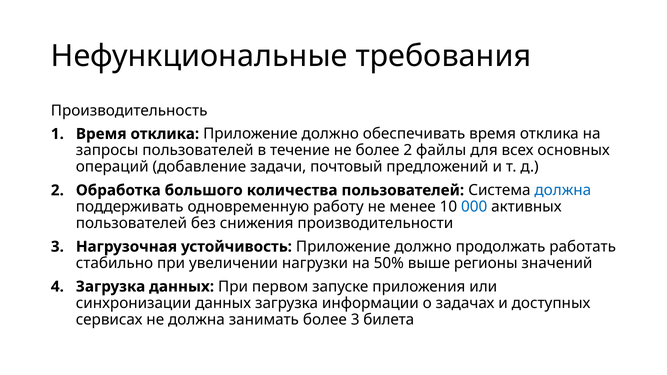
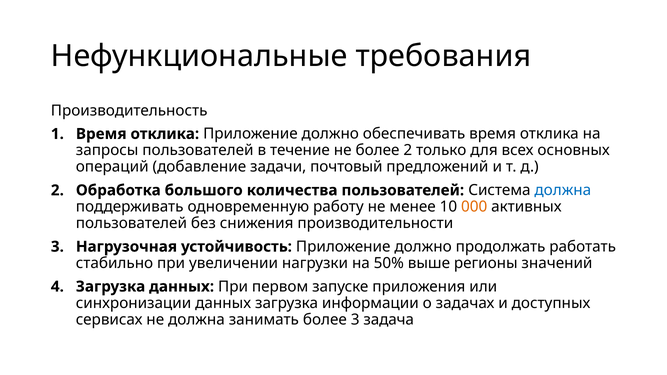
файлы: файлы -> только
000 colour: blue -> orange
билета: билета -> задача
